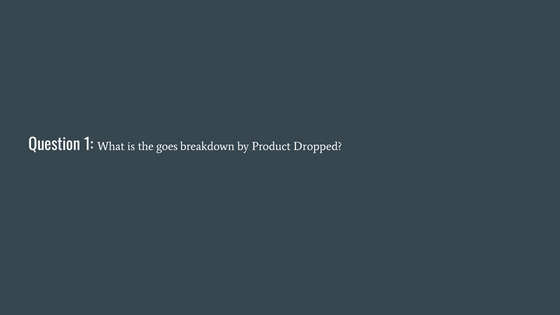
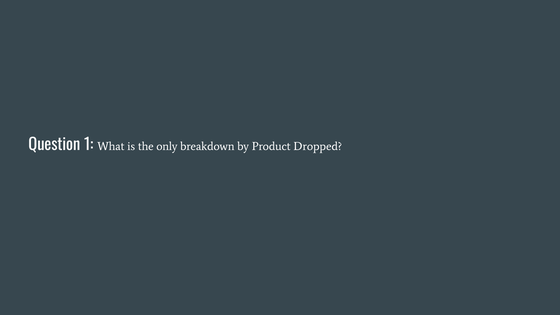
goes: goes -> only
